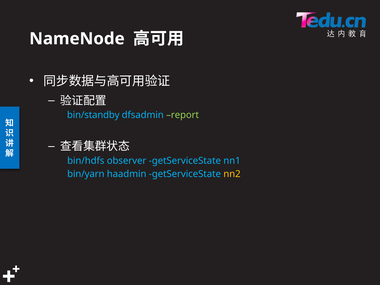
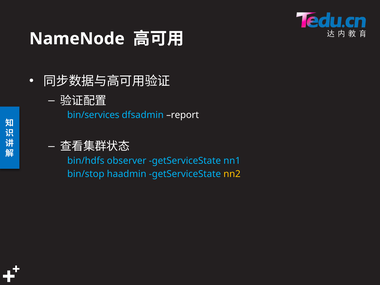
bin/standby: bin/standby -> bin/services
report colour: light green -> white
bin/yarn: bin/yarn -> bin/stop
